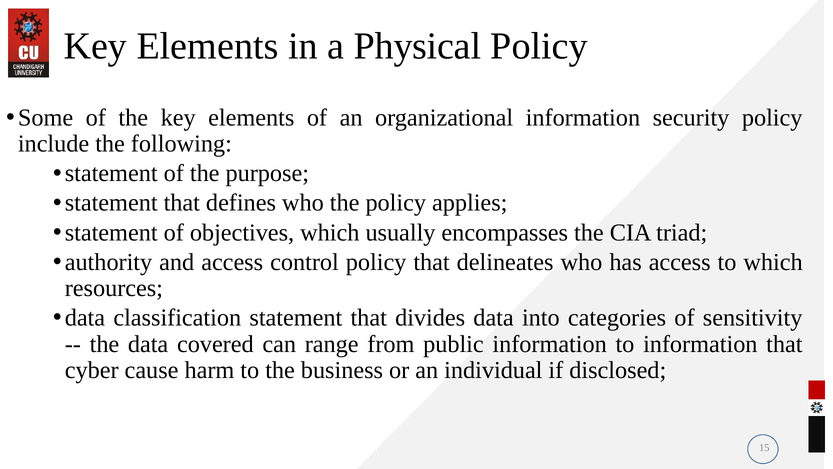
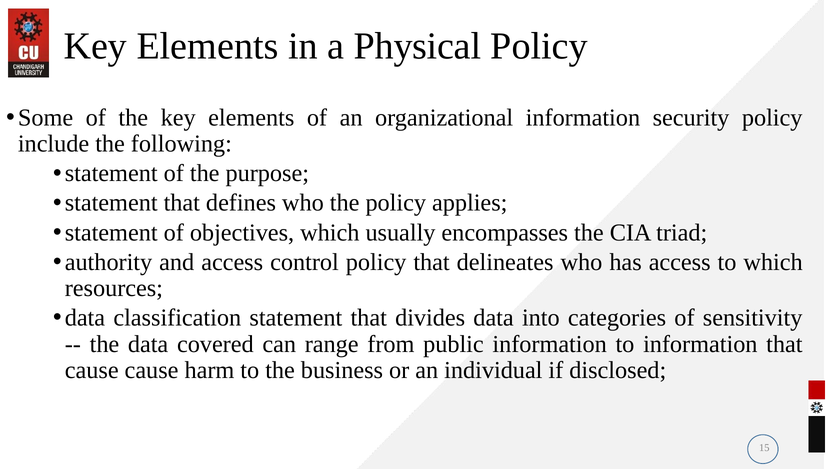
cyber at (92, 370): cyber -> cause
